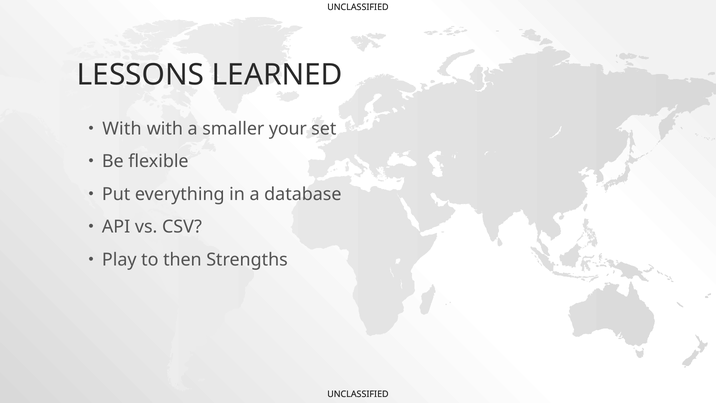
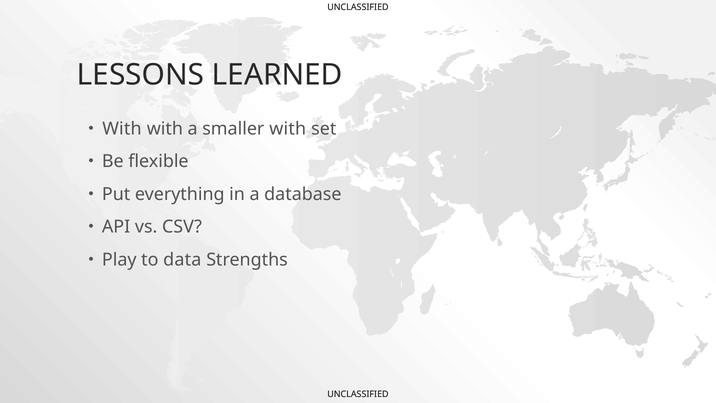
smaller your: your -> with
then: then -> data
